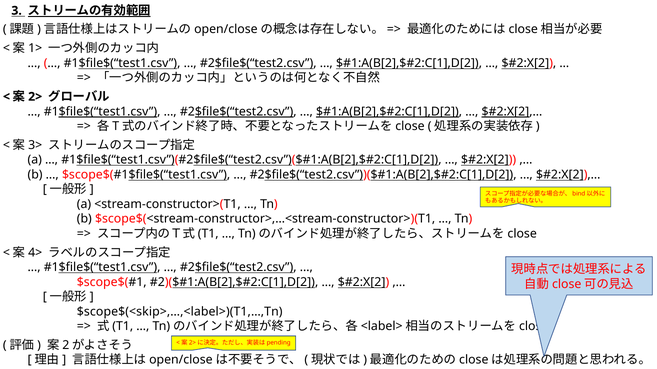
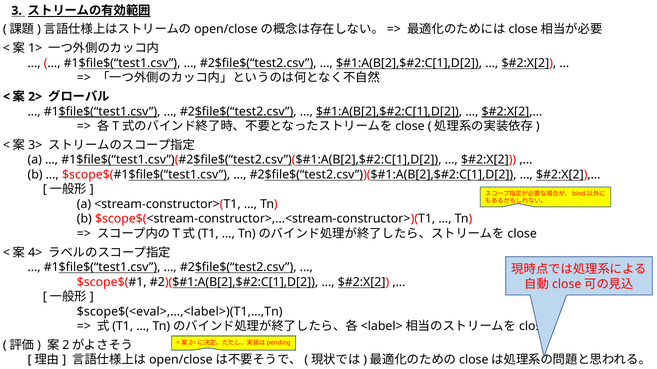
$scope$(<skip>,…,<label>)(T1,…,Tn: $scope$(<skip>,…,<label>)(T1,…,Tn -> $scope$(<eval>,…,<label>)(T1,…,Tn
